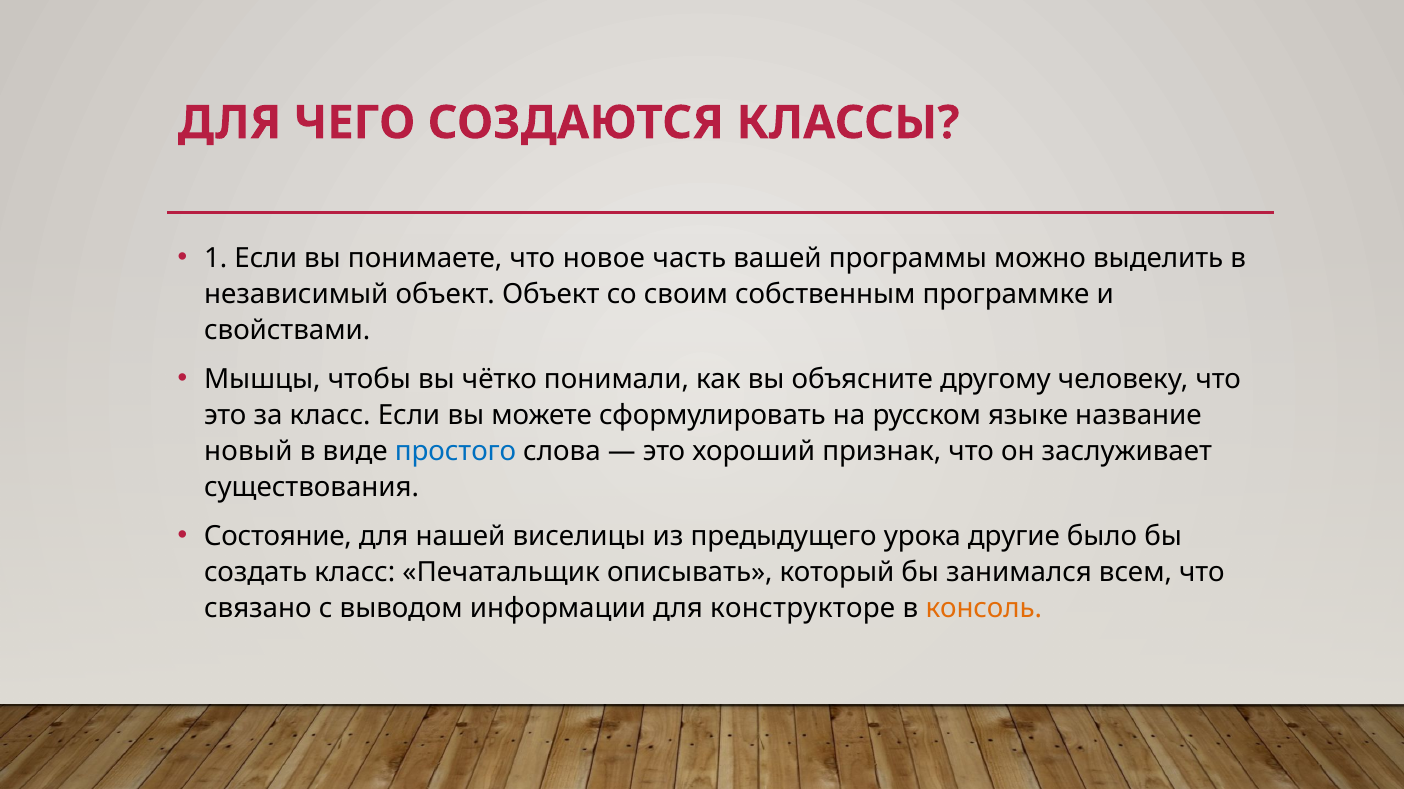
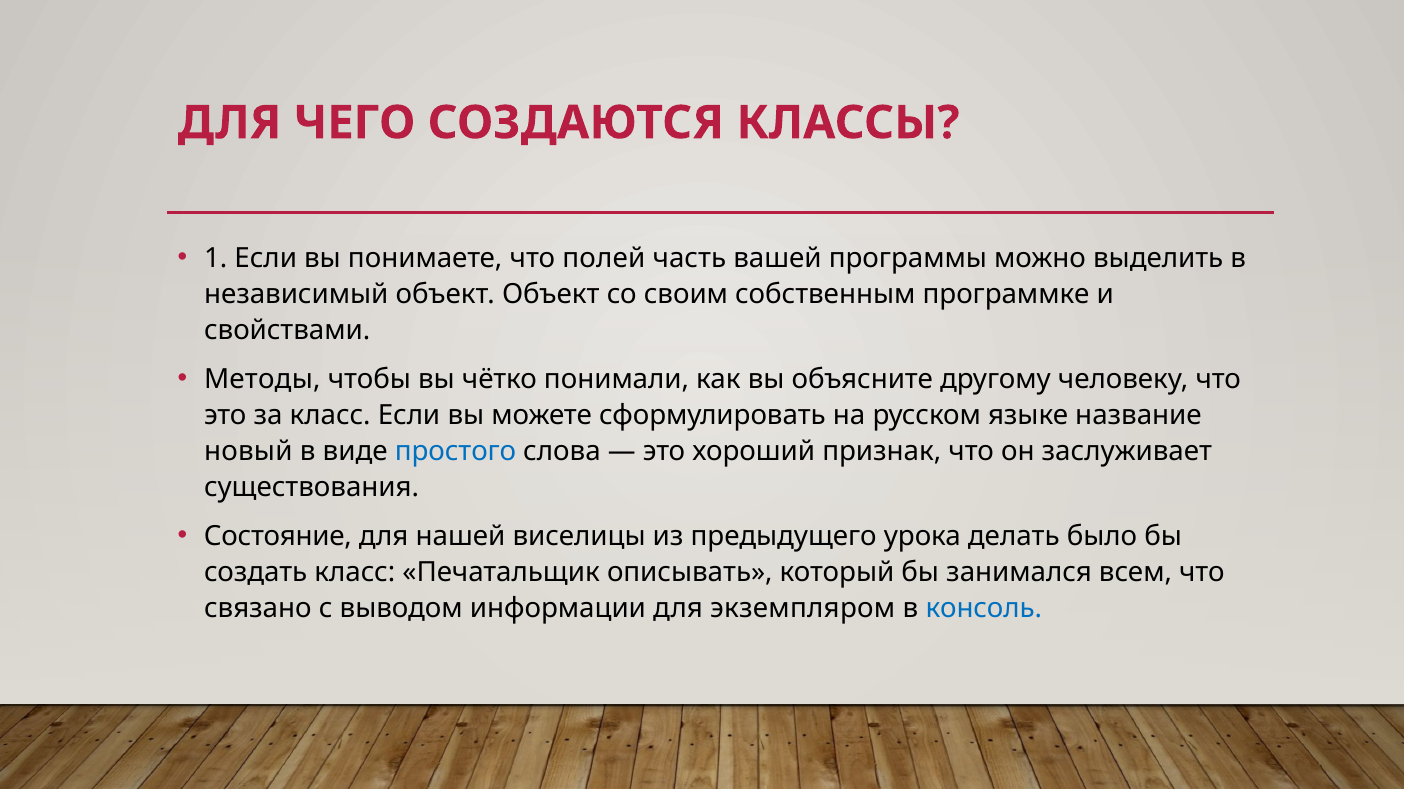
новое: новое -> полей
Мышцы: Мышцы -> Методы
другие: другие -> делать
конструкторе: конструкторе -> экземпляром
консоль colour: orange -> blue
